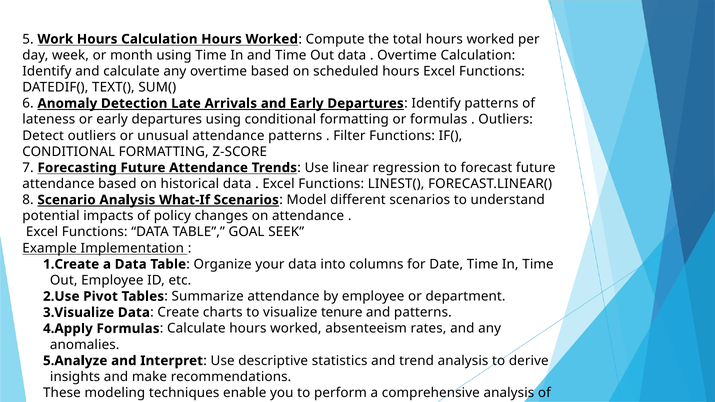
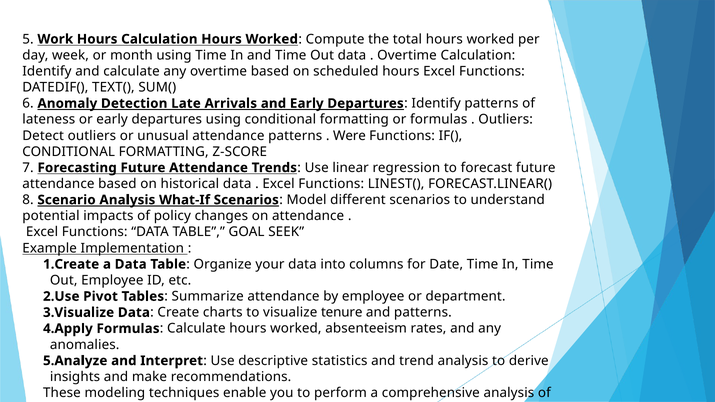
Filter: Filter -> Were
